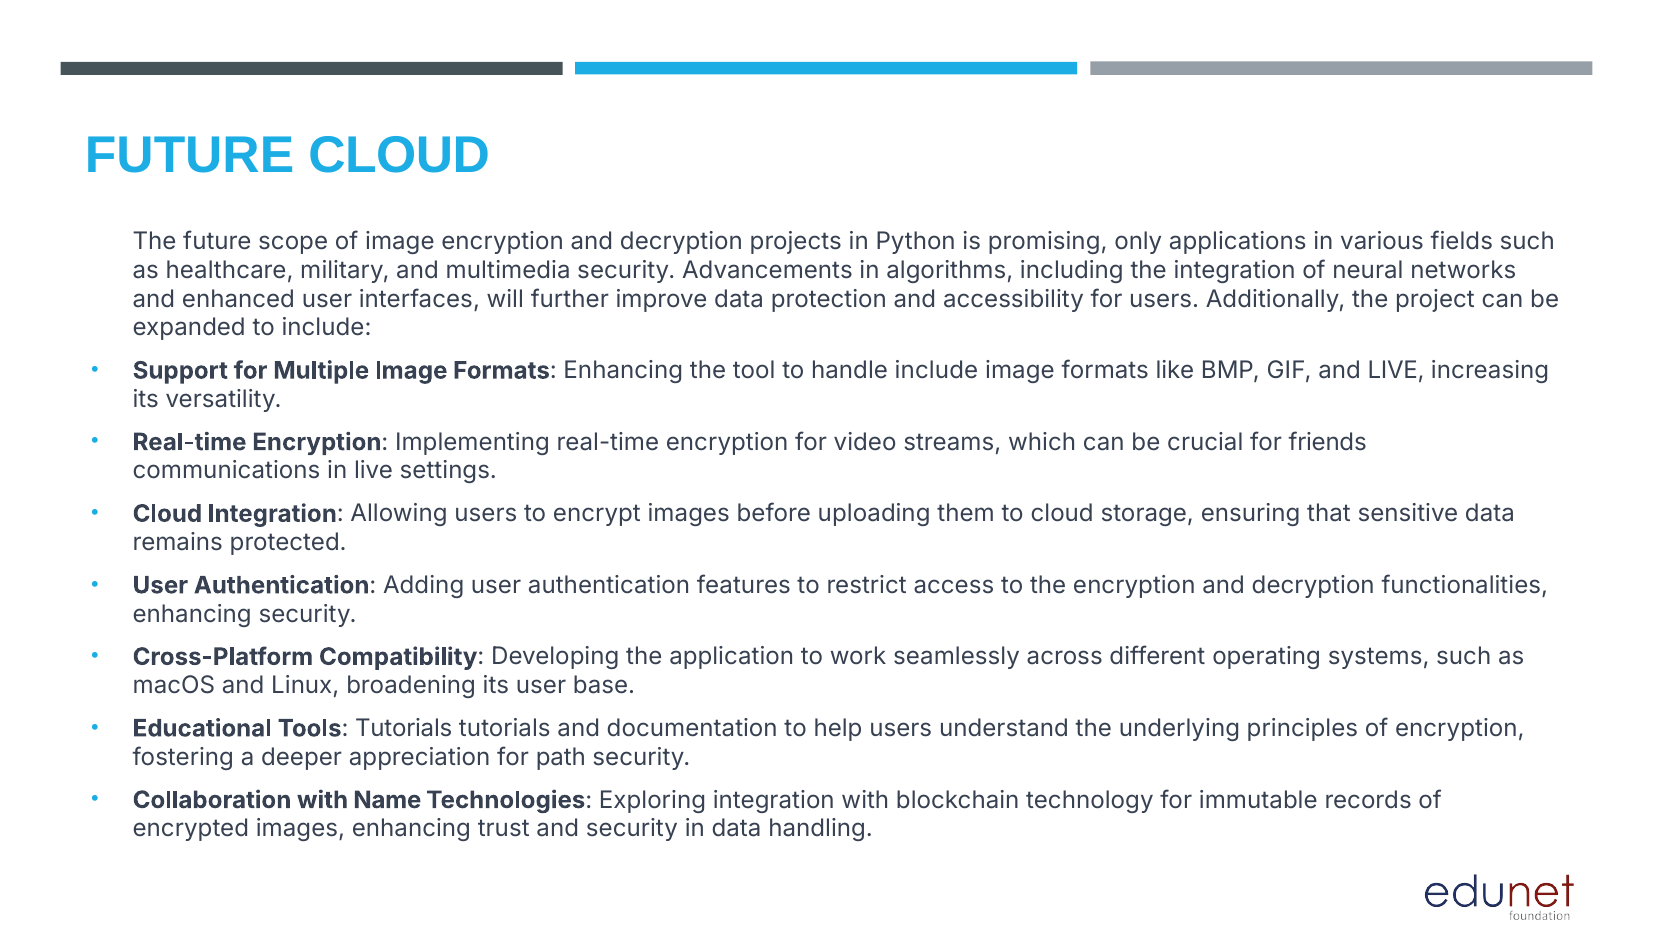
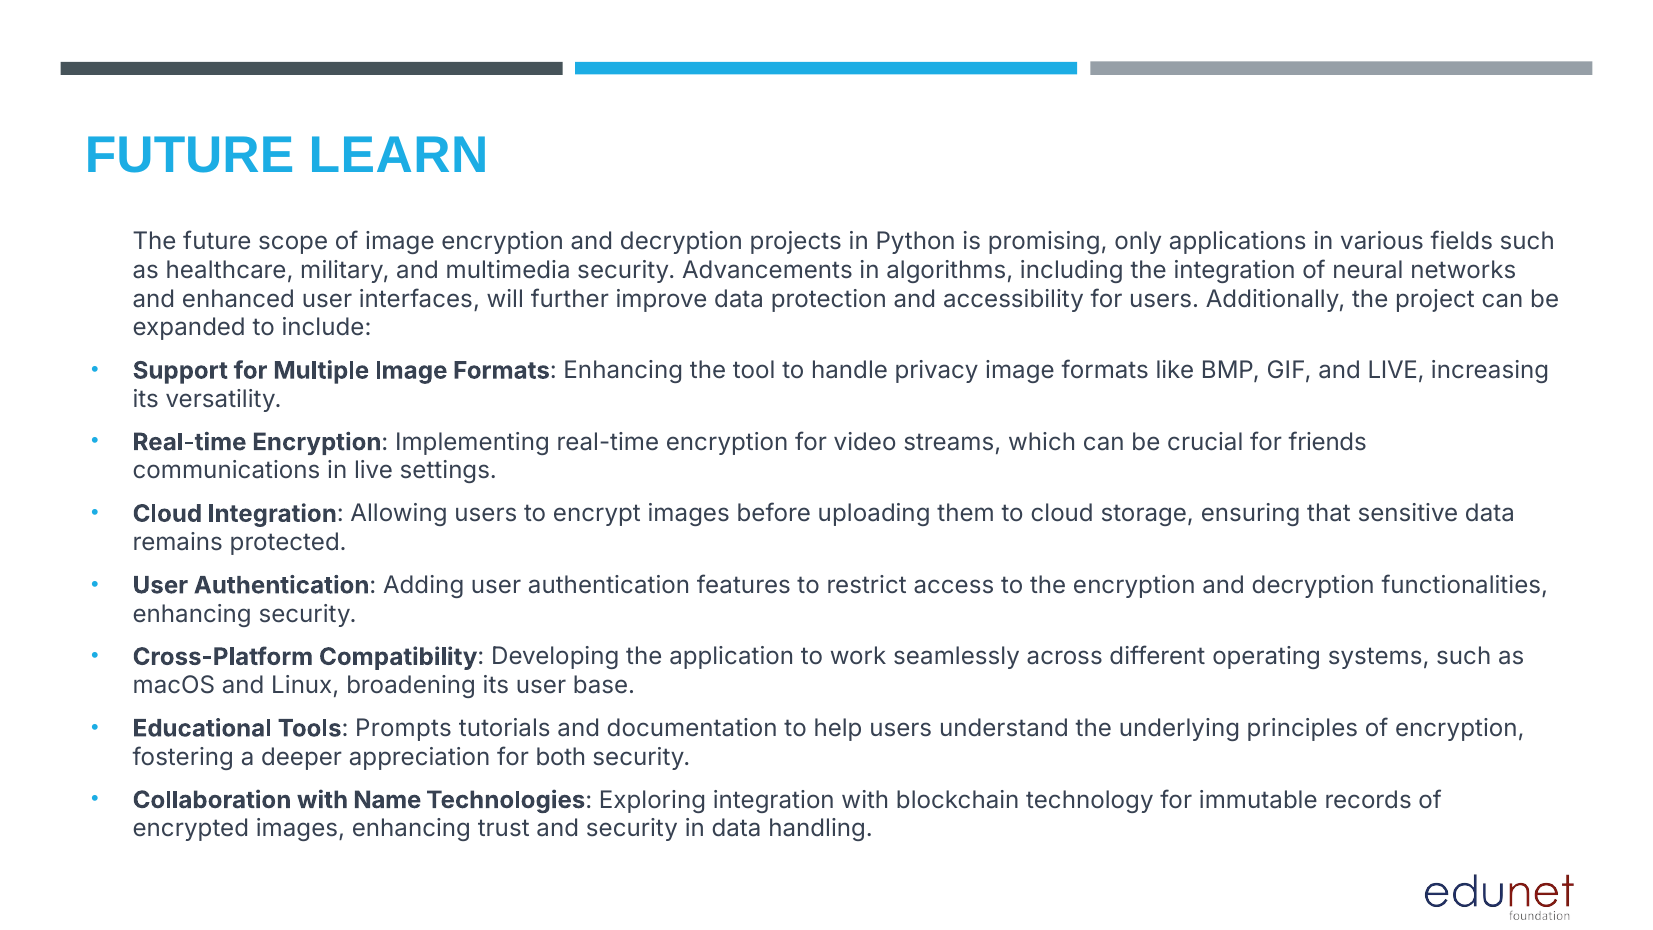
FUTURE CLOUD: CLOUD -> LEARN
handle include: include -> privacy
Tools Tutorials: Tutorials -> Prompts
path: path -> both
